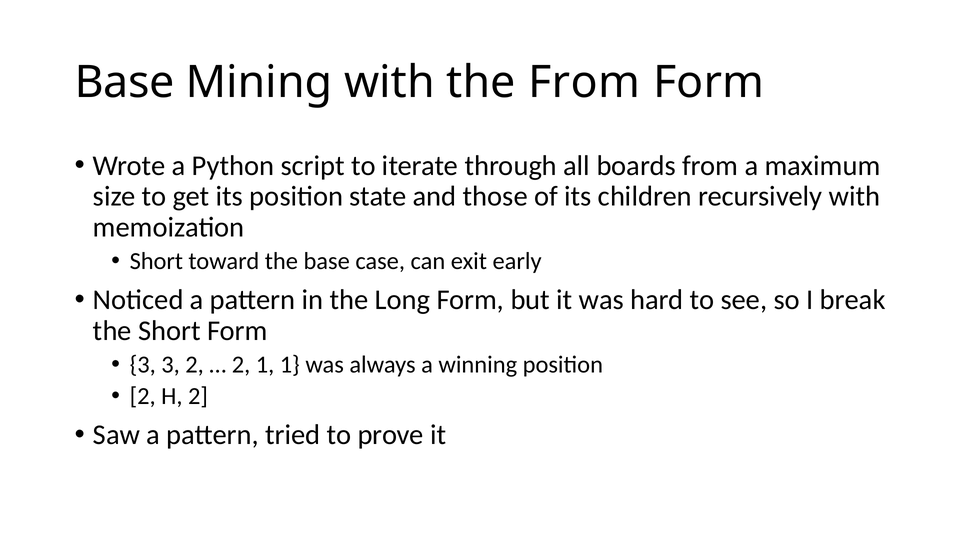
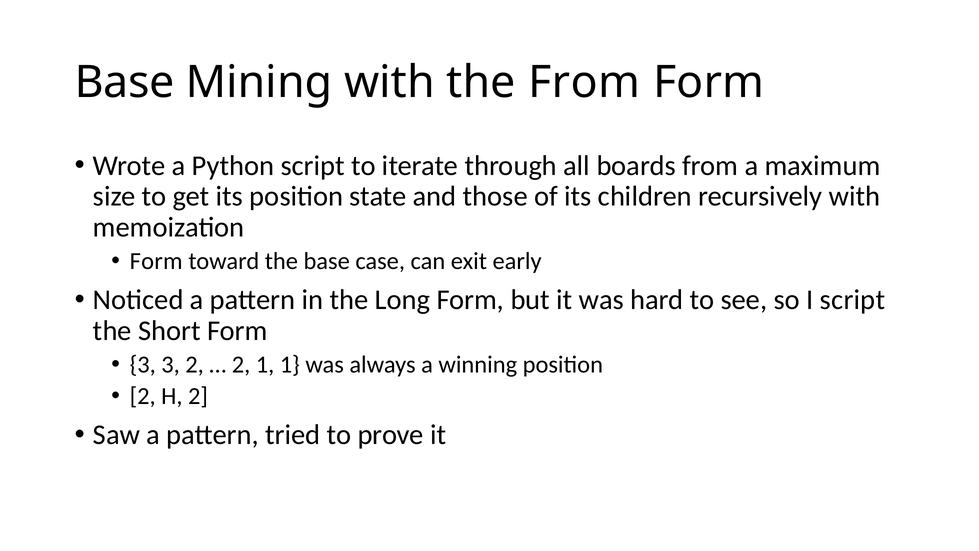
Short at (156, 261): Short -> Form
I break: break -> script
